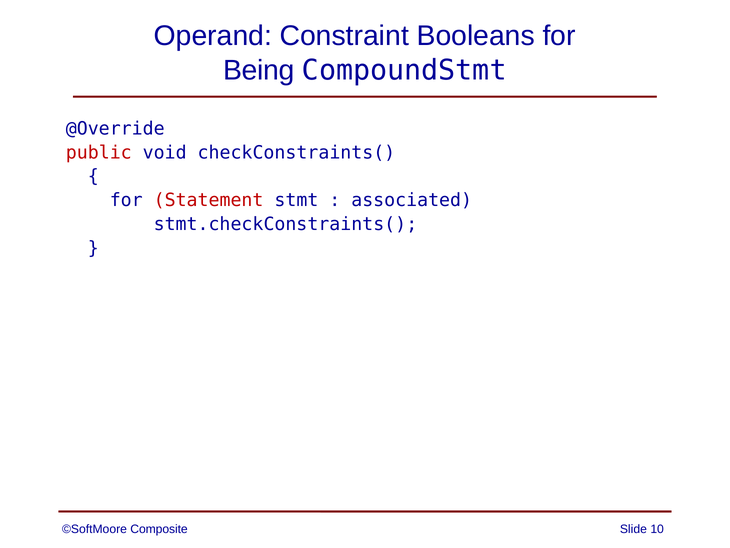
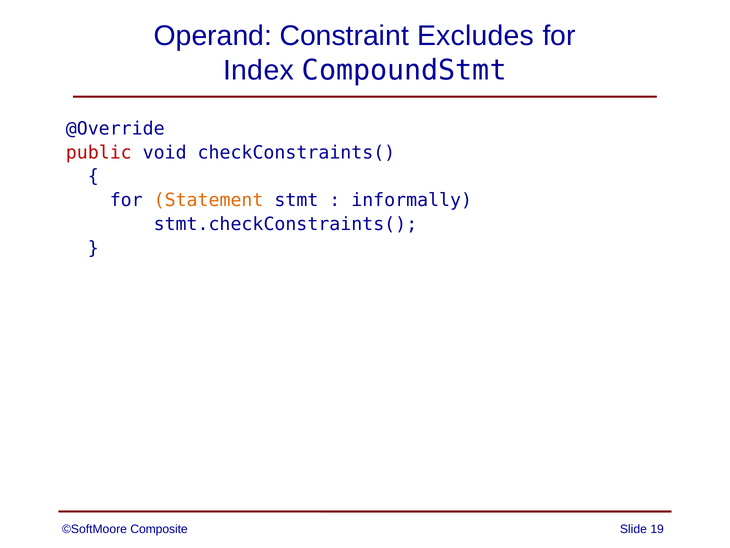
Booleans: Booleans -> Excludes
Being: Being -> Index
Statement colour: red -> orange
associated: associated -> informally
10: 10 -> 19
